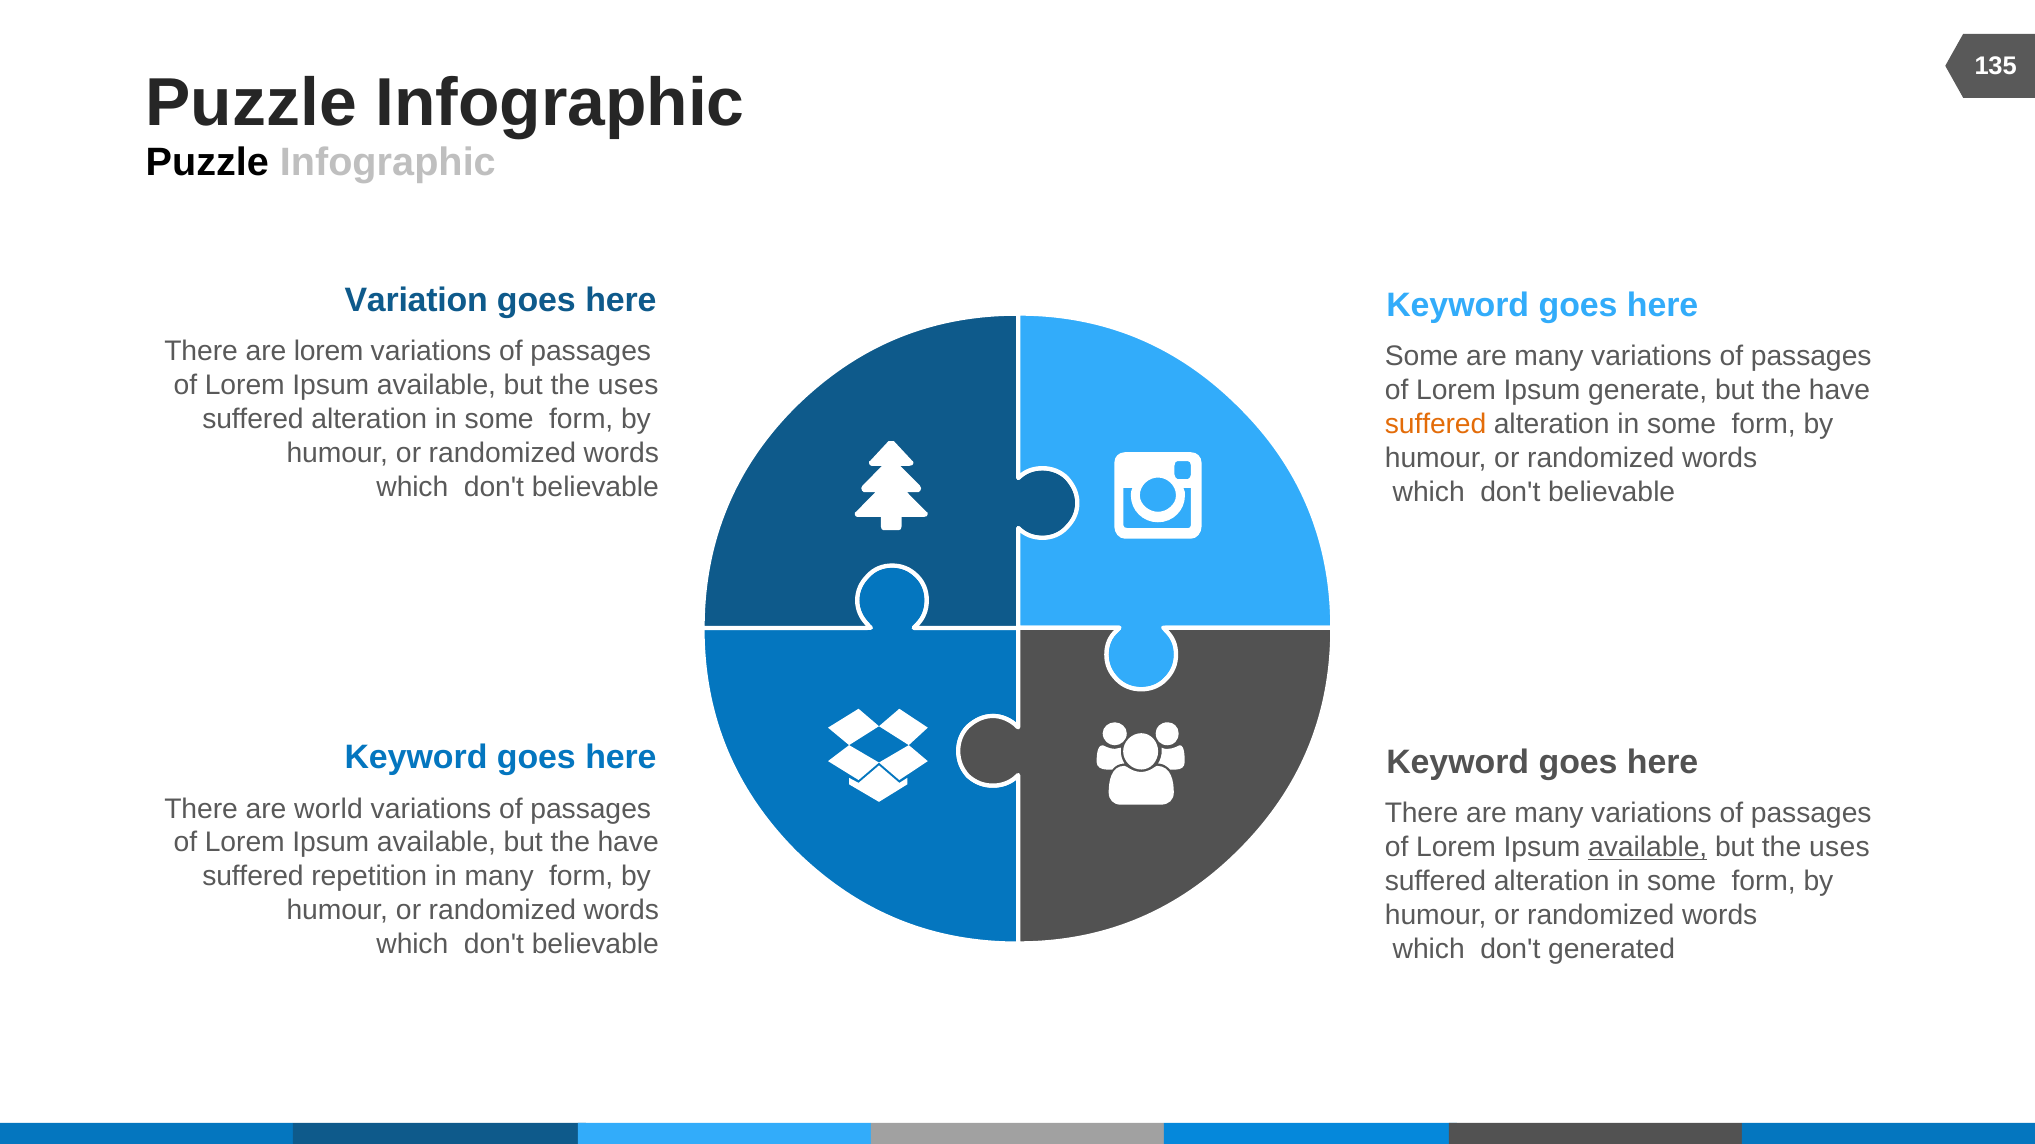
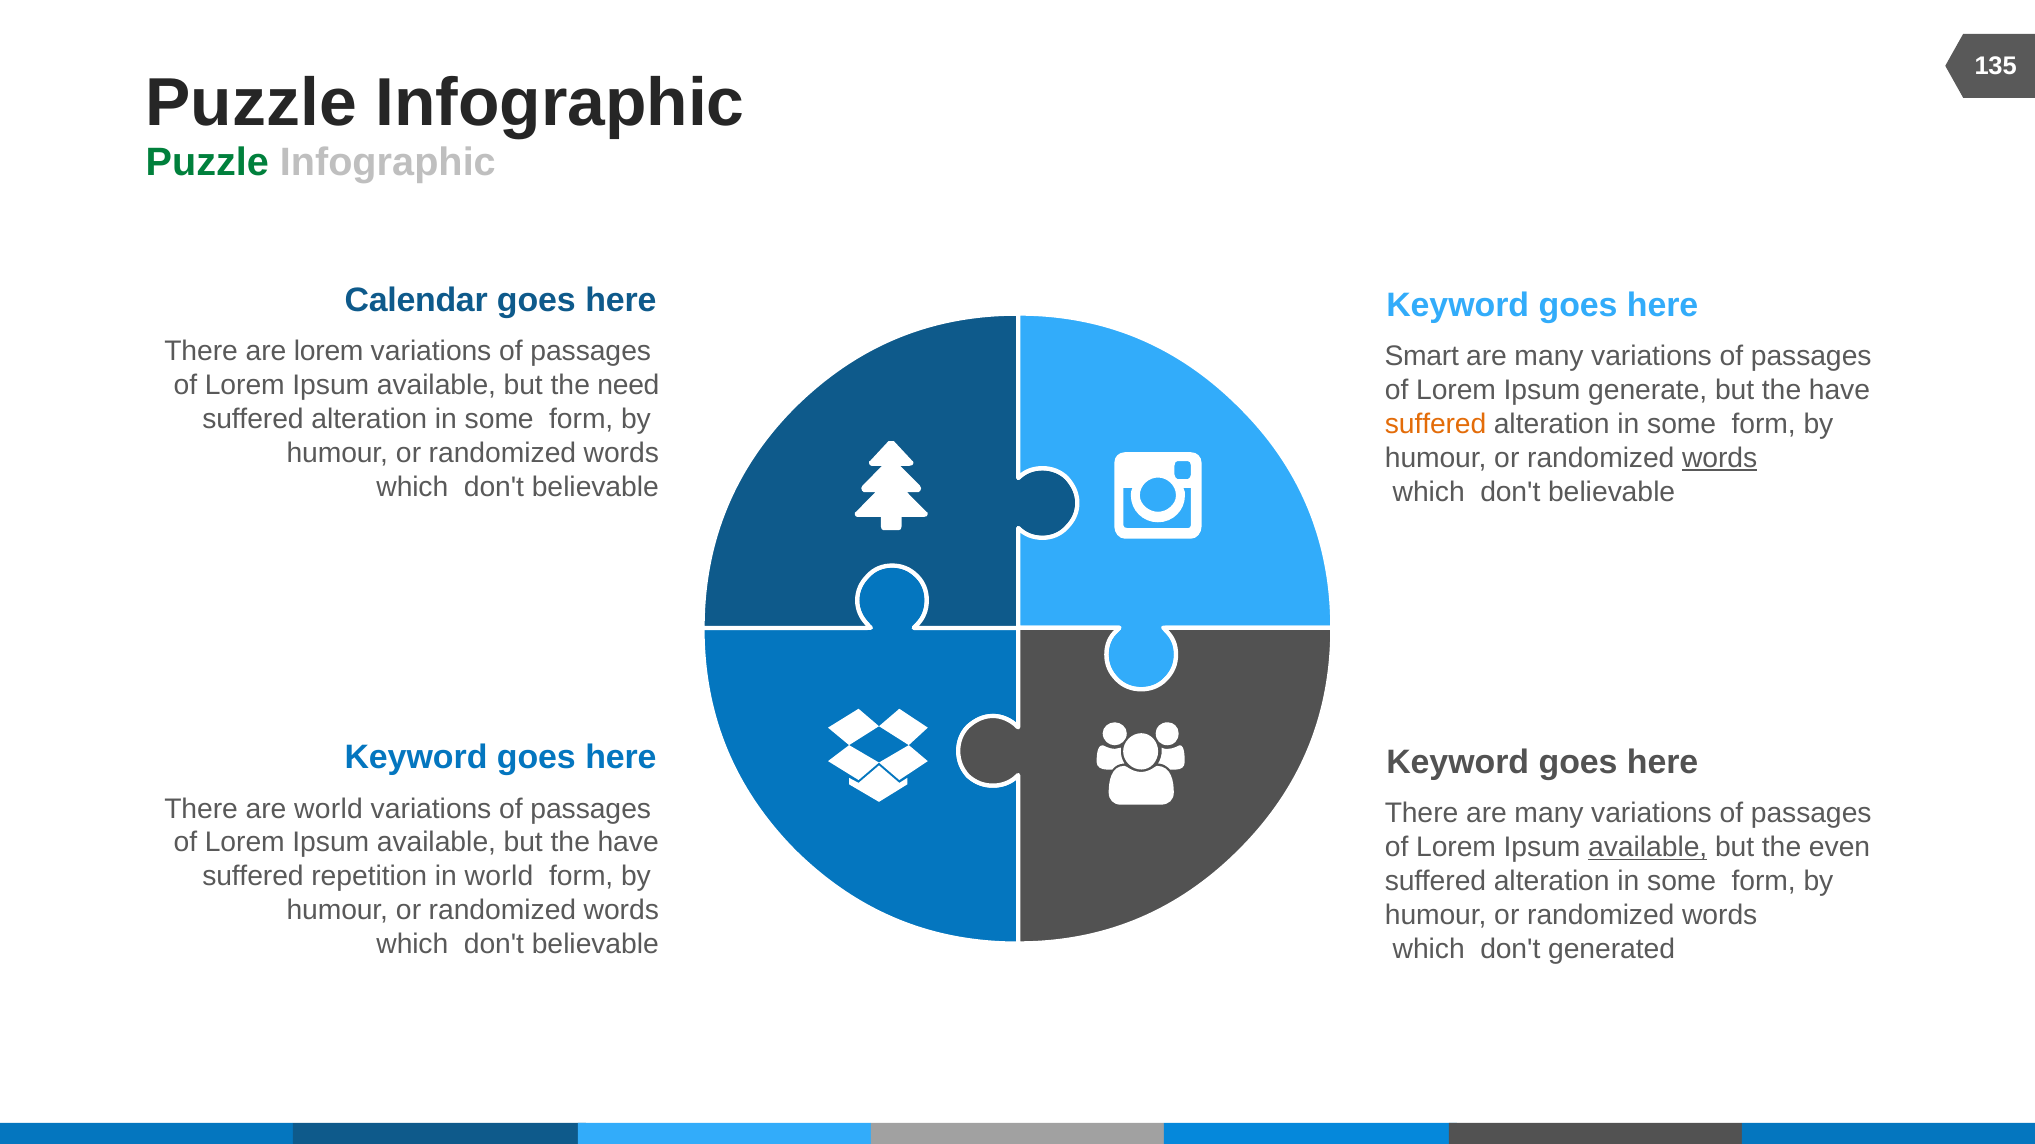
Puzzle at (207, 163) colour: black -> green
Variation: Variation -> Calendar
Some at (1422, 357): Some -> Smart
uses at (628, 385): uses -> need
words at (1720, 458) underline: none -> present
uses at (1839, 848): uses -> even
in many: many -> world
